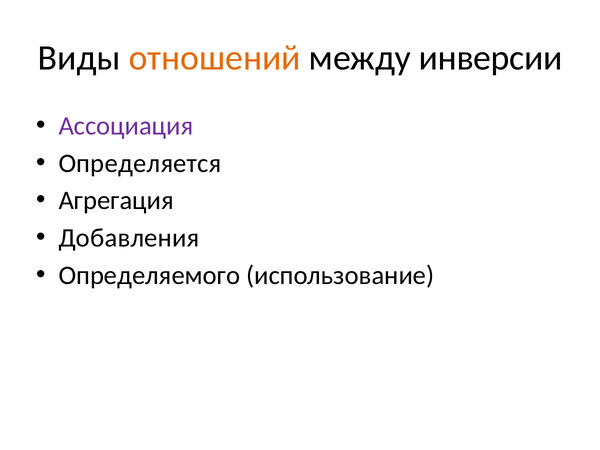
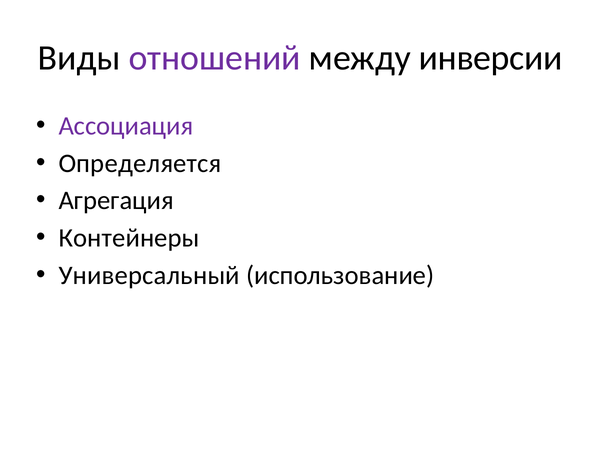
отношений colour: orange -> purple
Добавления: Добавления -> Контейнеры
Определяемого: Определяемого -> Универсальный
